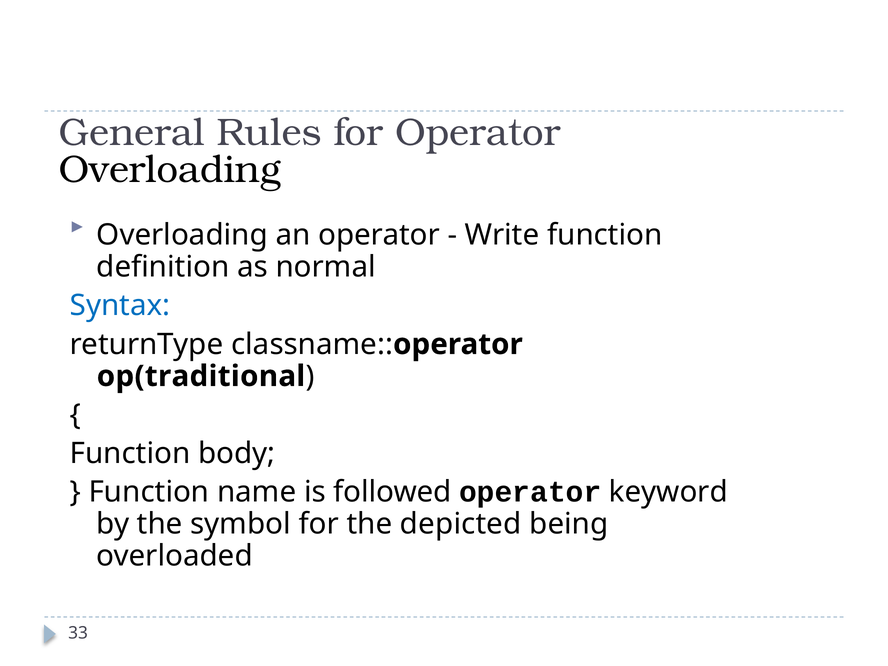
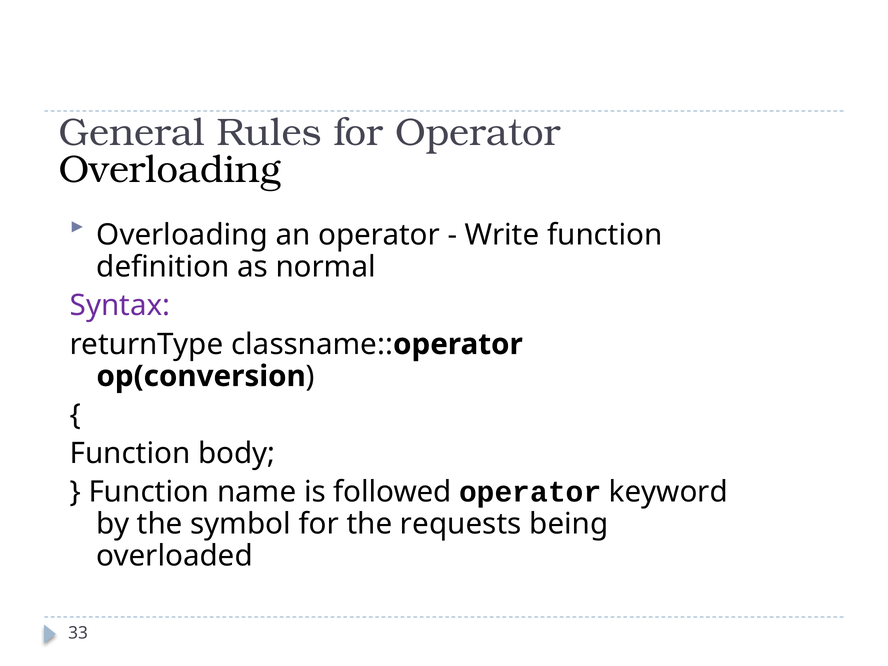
Syntax colour: blue -> purple
op(traditional: op(traditional -> op(conversion
depicted: depicted -> requests
